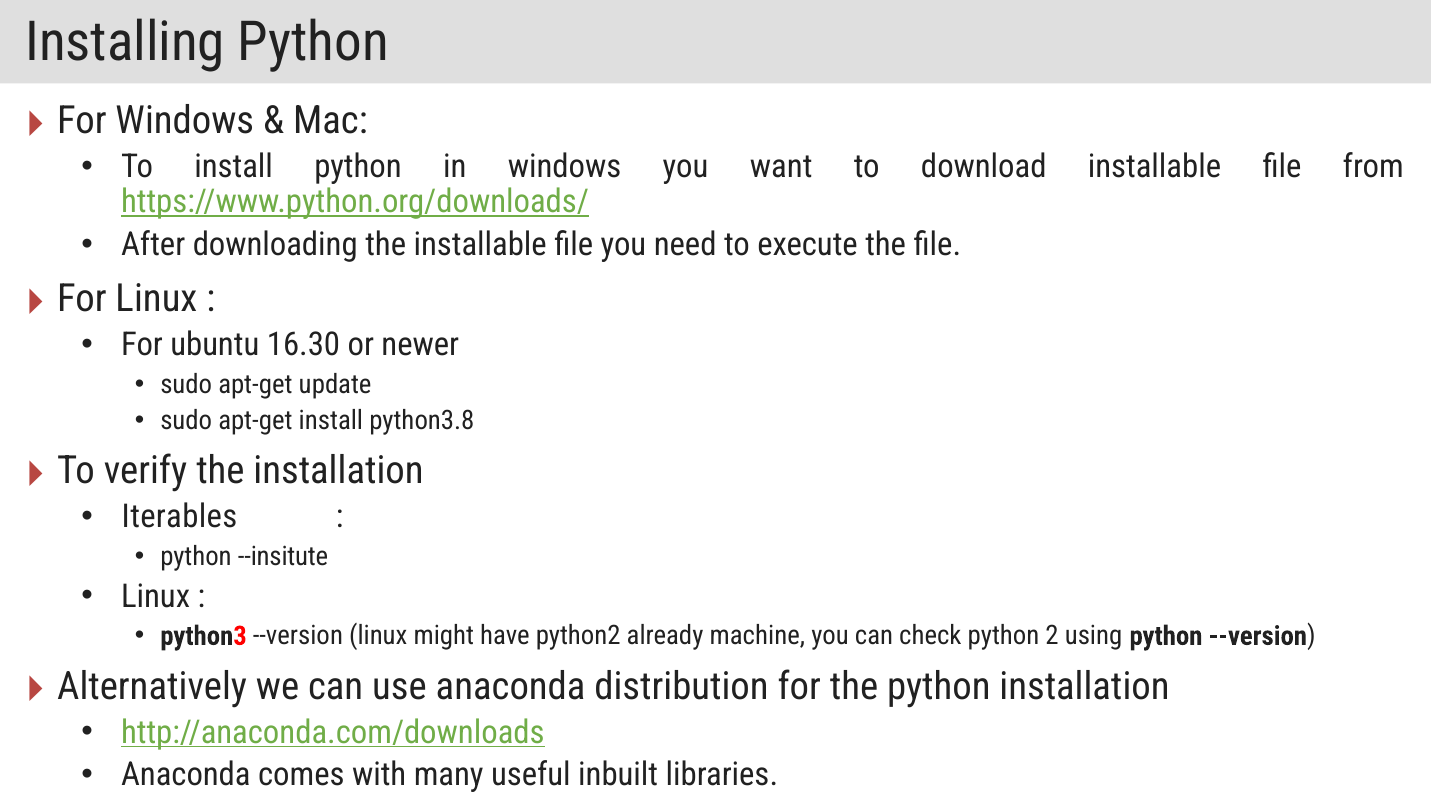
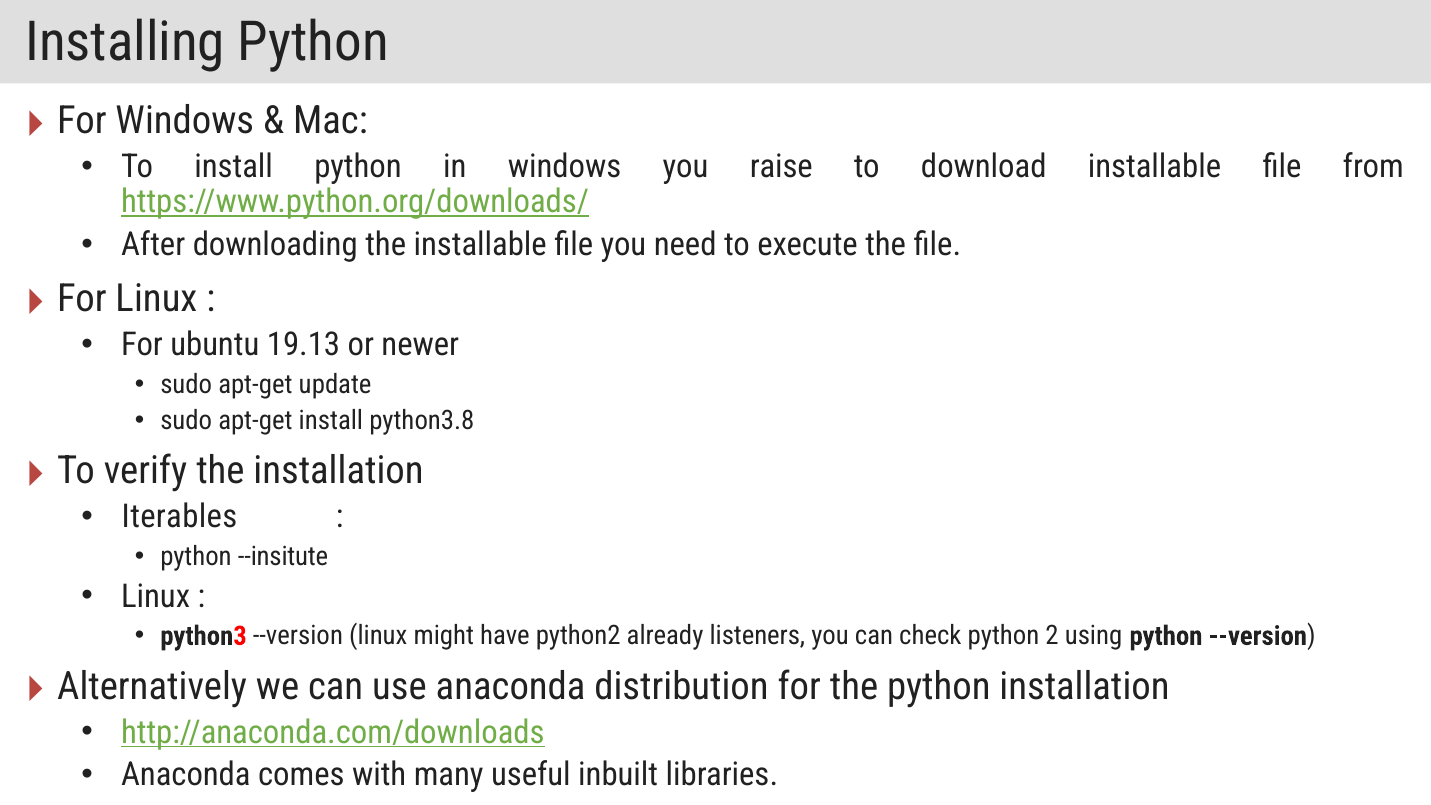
want: want -> raise
16.30: 16.30 -> 19.13
machine: machine -> listeners
